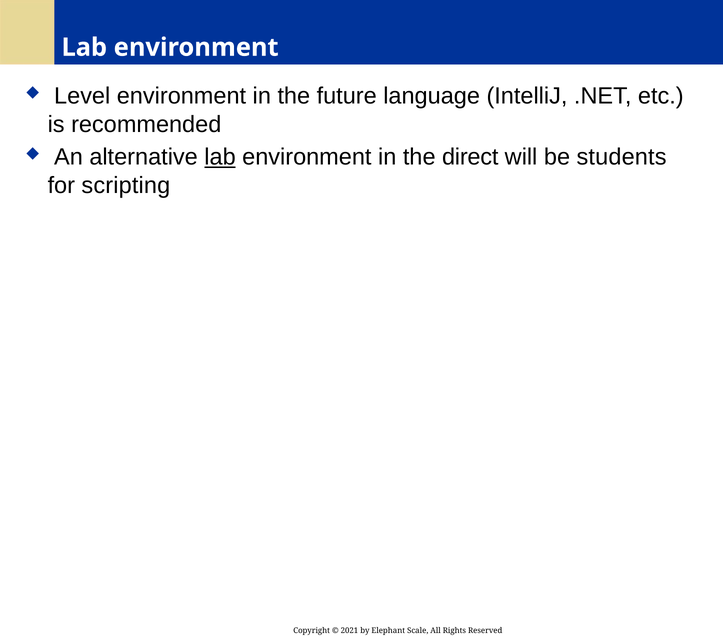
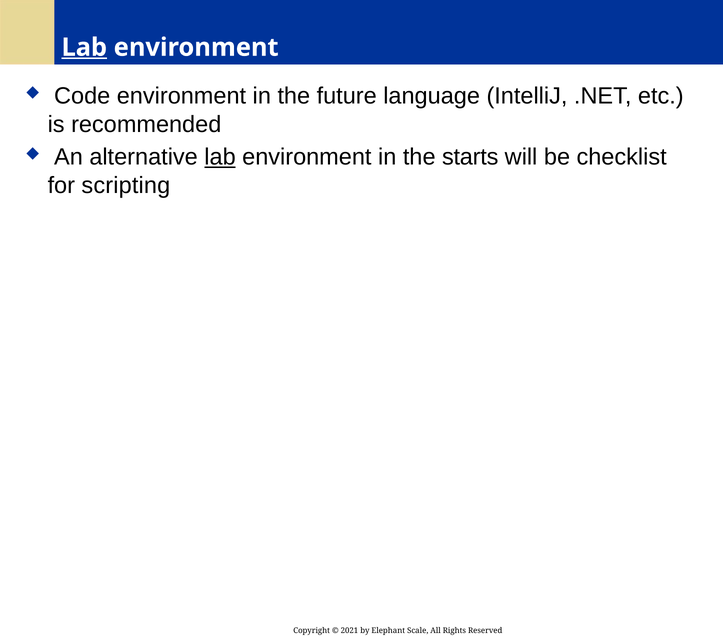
Lab at (84, 47) underline: none -> present
Level: Level -> Code
direct: direct -> starts
students: students -> checklist
